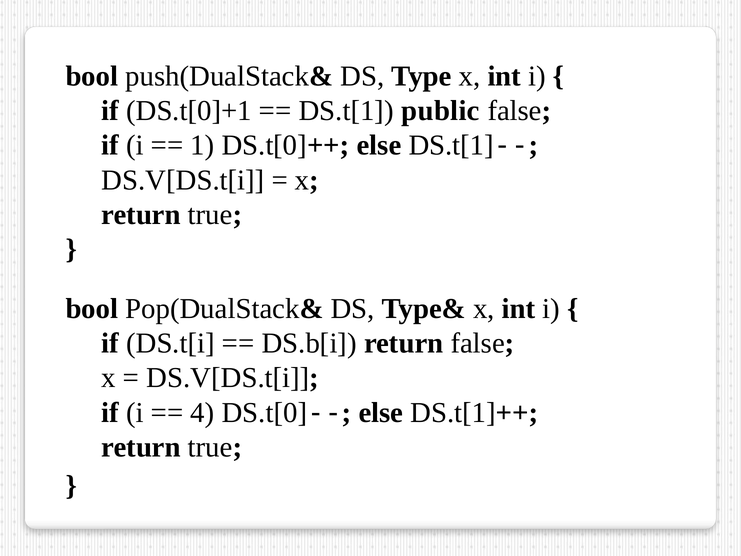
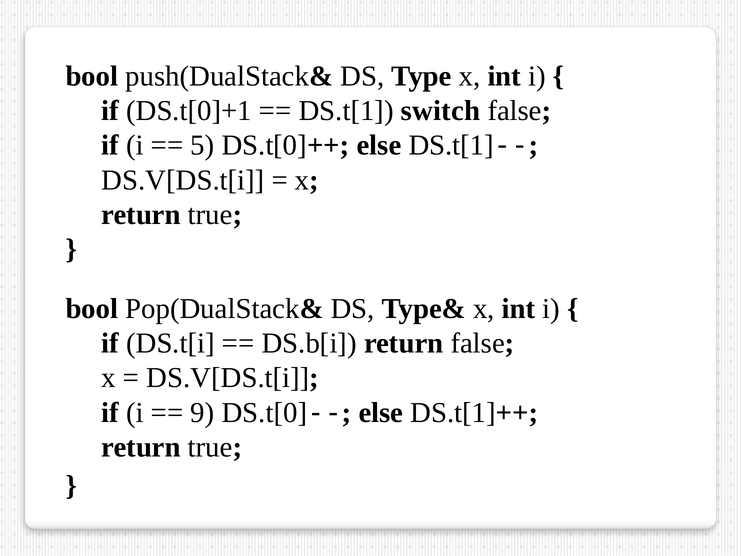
public: public -> switch
1: 1 -> 5
4: 4 -> 9
